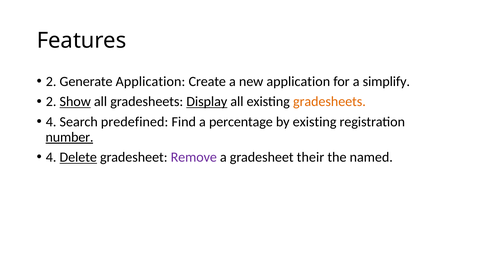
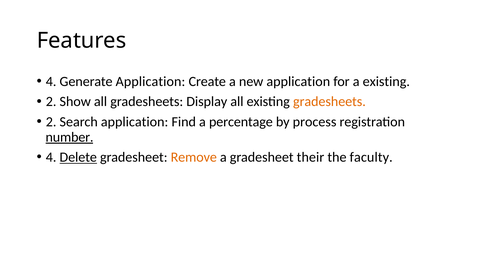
2 at (51, 81): 2 -> 4
a simplify: simplify -> existing
Show underline: present -> none
Display underline: present -> none
4 at (51, 122): 4 -> 2
Search predefined: predefined -> application
by existing: existing -> process
Remove colour: purple -> orange
named: named -> faculty
